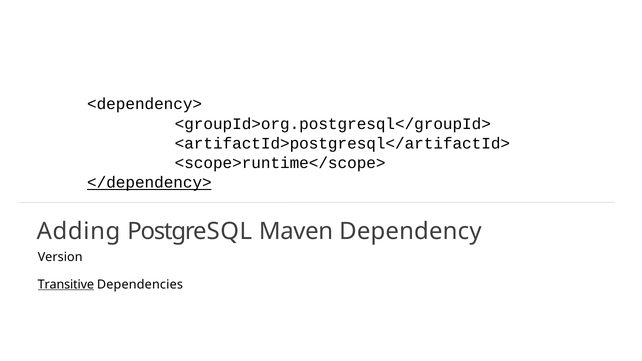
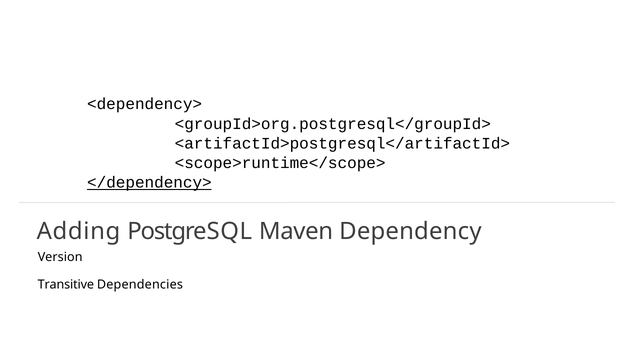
Transitive underline: present -> none
